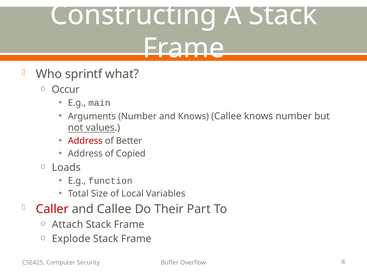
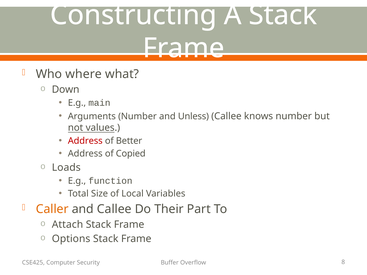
sprintf: sprintf -> where
Occur: Occur -> Down
and Knows: Knows -> Unless
Caller colour: red -> orange
Explode: Explode -> Options
